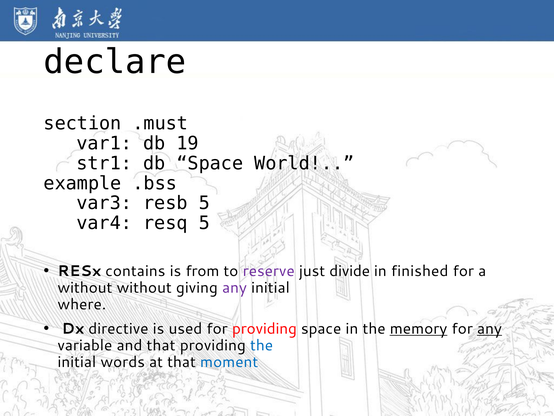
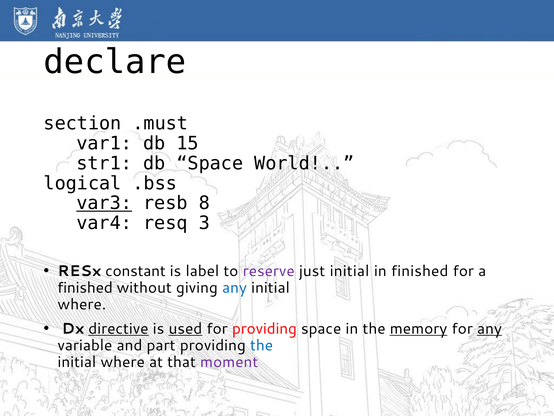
19: 19 -> 15
example: example -> logical
var3 underline: none -> present
resb 5: 5 -> 8
resq 5: 5 -> 3
contains: contains -> constant
from: from -> label
just divide: divide -> initial
without at (85, 287): without -> finished
any at (234, 287) colour: purple -> blue
directive underline: none -> present
used underline: none -> present
and that: that -> part
words at (123, 362): words -> where
moment colour: blue -> purple
